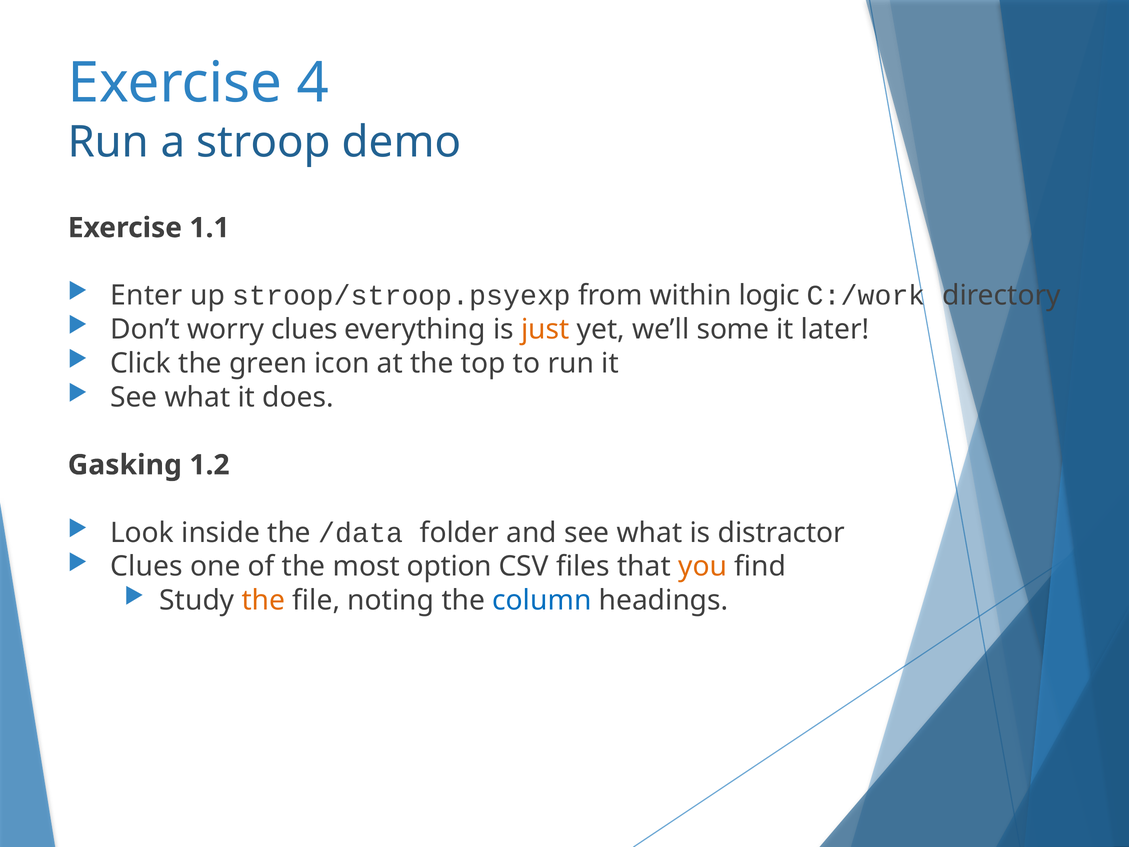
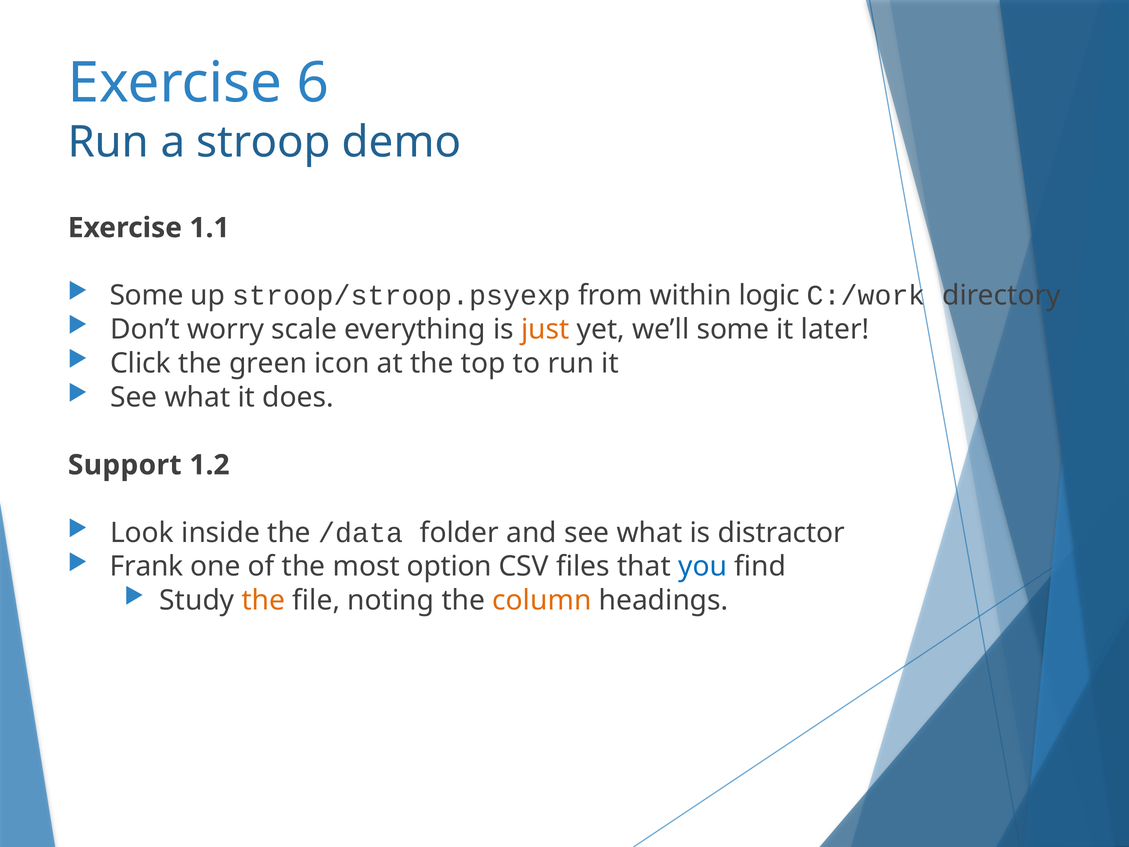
4: 4 -> 6
Enter at (146, 296): Enter -> Some
worry clues: clues -> scale
Gasking: Gasking -> Support
Clues at (146, 566): Clues -> Frank
you colour: orange -> blue
column colour: blue -> orange
